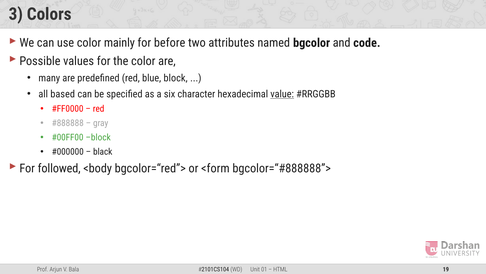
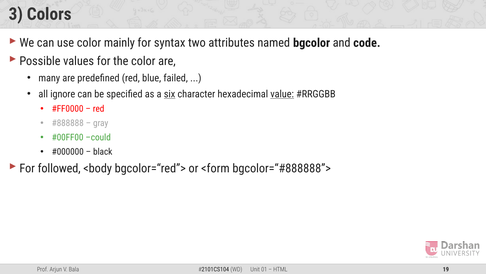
before: before -> syntax
blue block: block -> failed
based: based -> ignore
six underline: none -> present
block at (98, 137): block -> could
